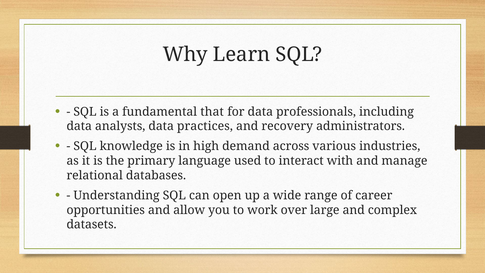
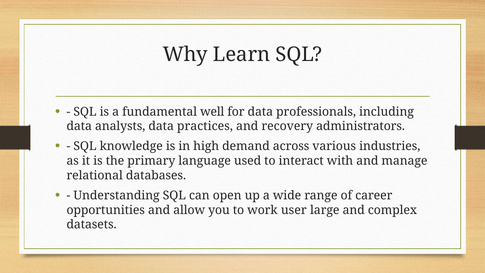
that: that -> well
over: over -> user
